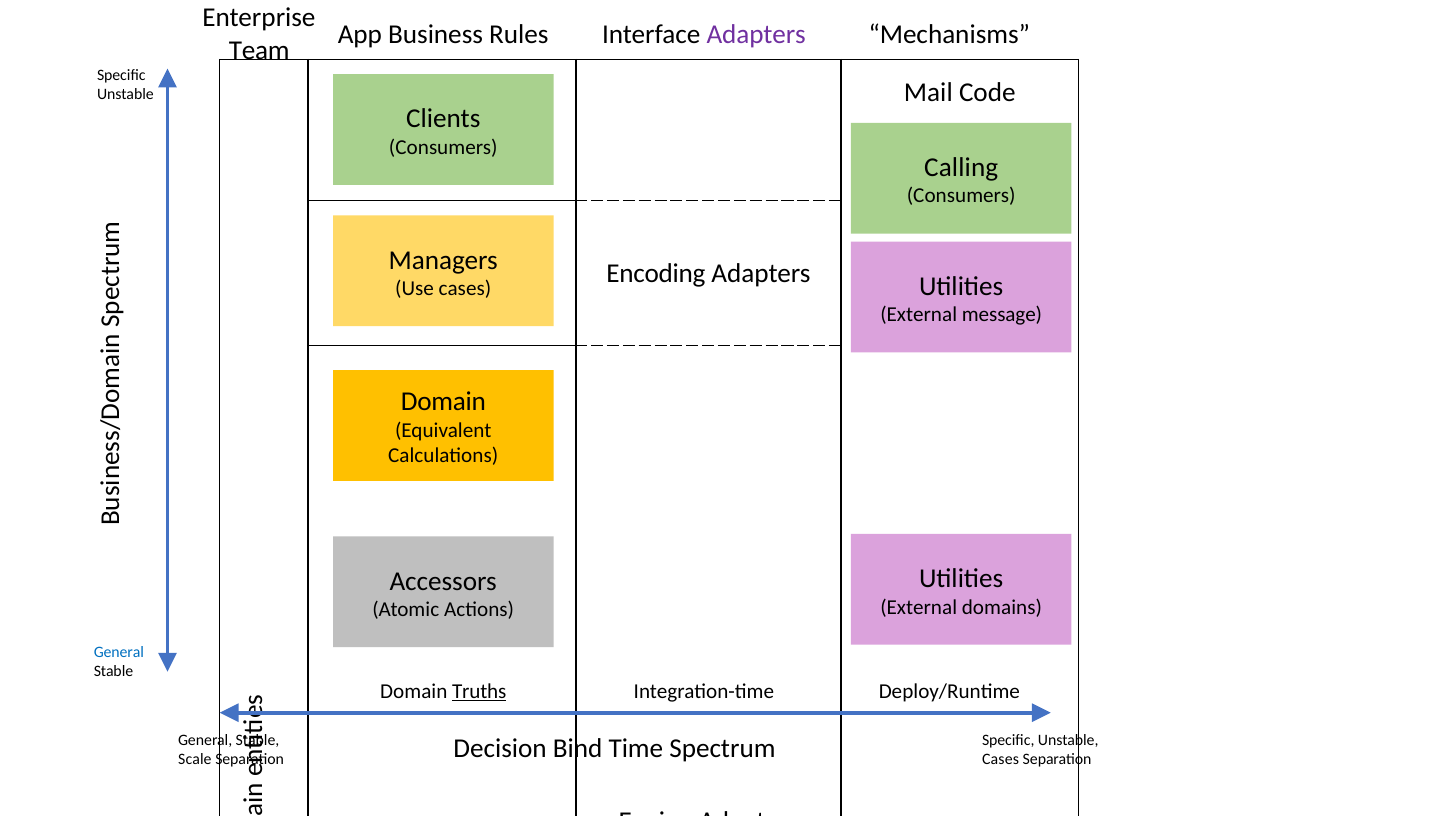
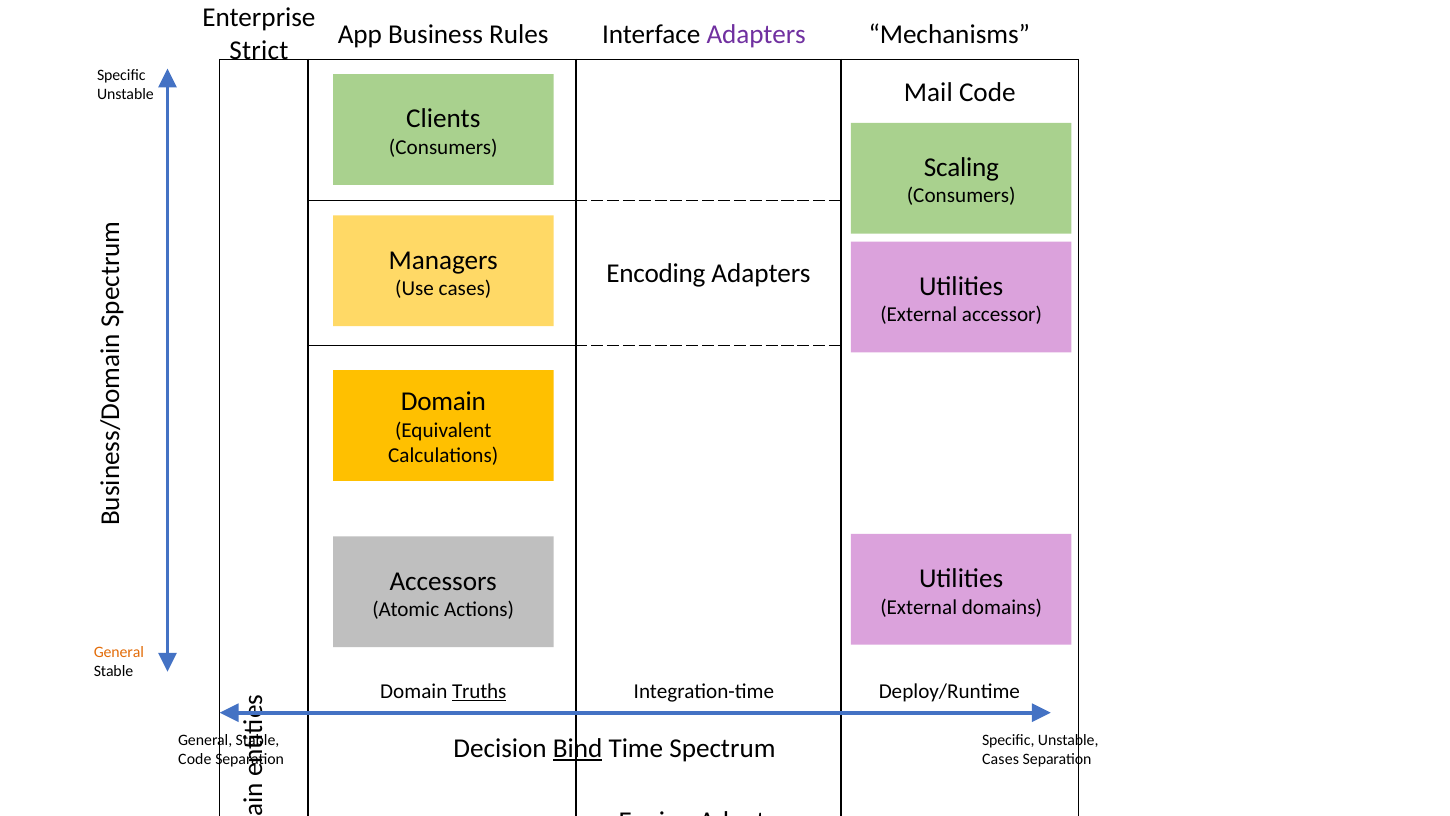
Team: Team -> Strict
Calling: Calling -> Scaling
message: message -> accessor
General at (119, 652) colour: blue -> orange
Bind underline: none -> present
Scale at (195, 759): Scale -> Code
